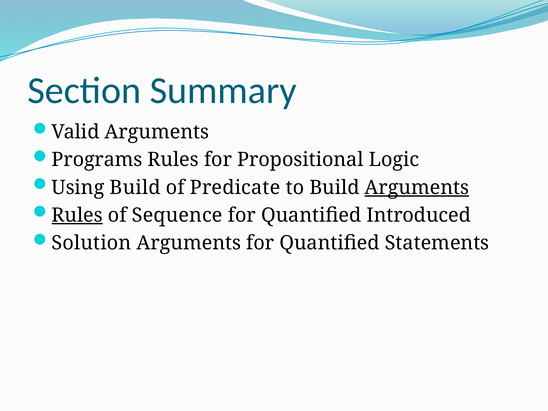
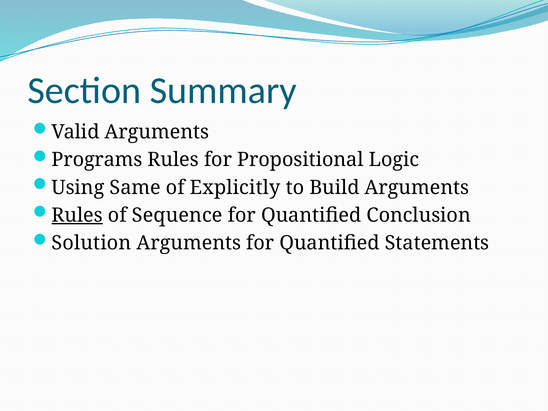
Using Build: Build -> Same
Predicate: Predicate -> Explicitly
Arguments at (417, 187) underline: present -> none
Introduced: Introduced -> Conclusion
